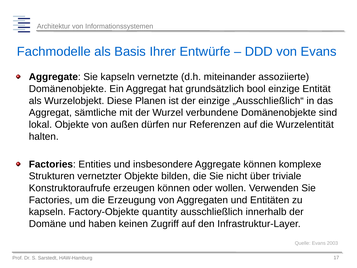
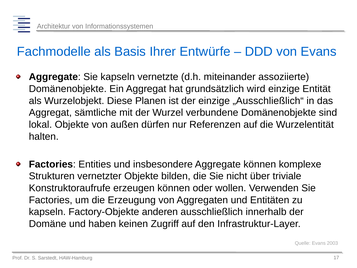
bool: bool -> wird
quantity: quantity -> anderen
